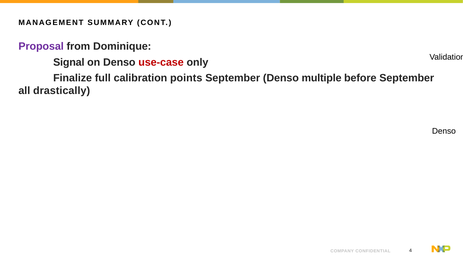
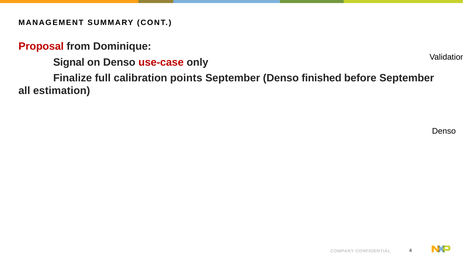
Proposal colour: purple -> red
multiple: multiple -> finished
drastically: drastically -> estimation
